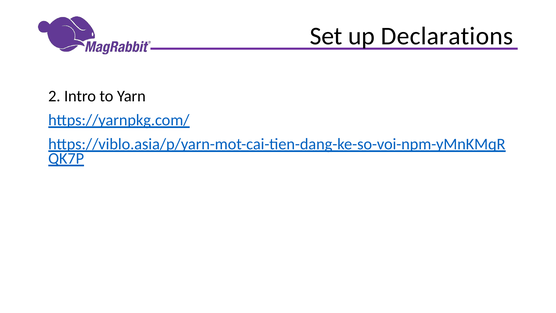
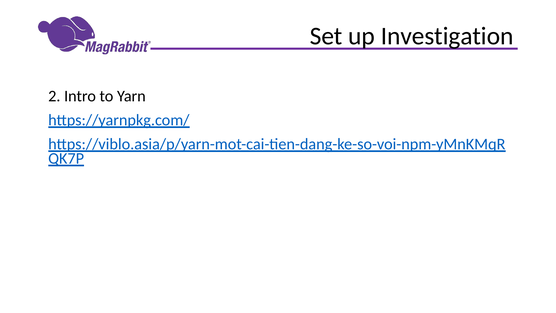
Declarations: Declarations -> Investigation
